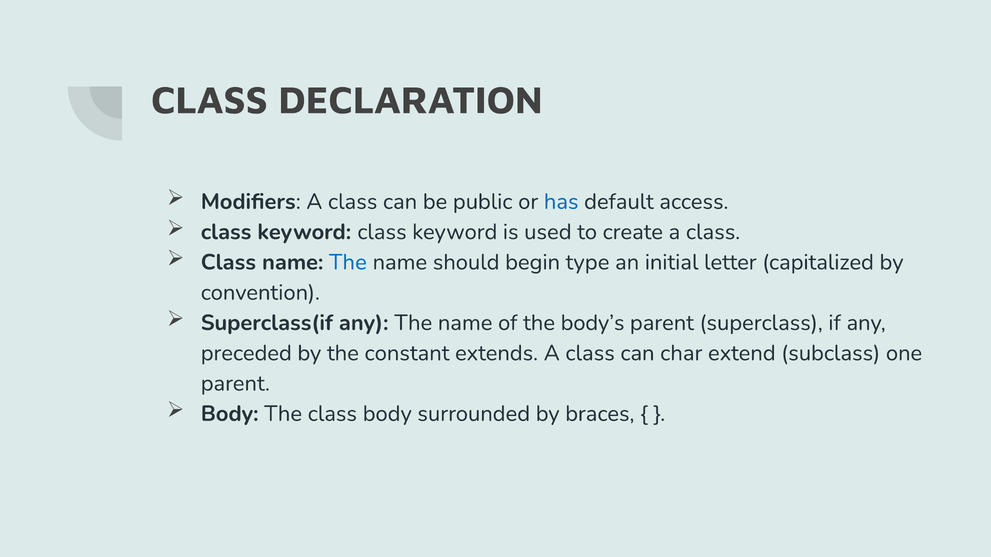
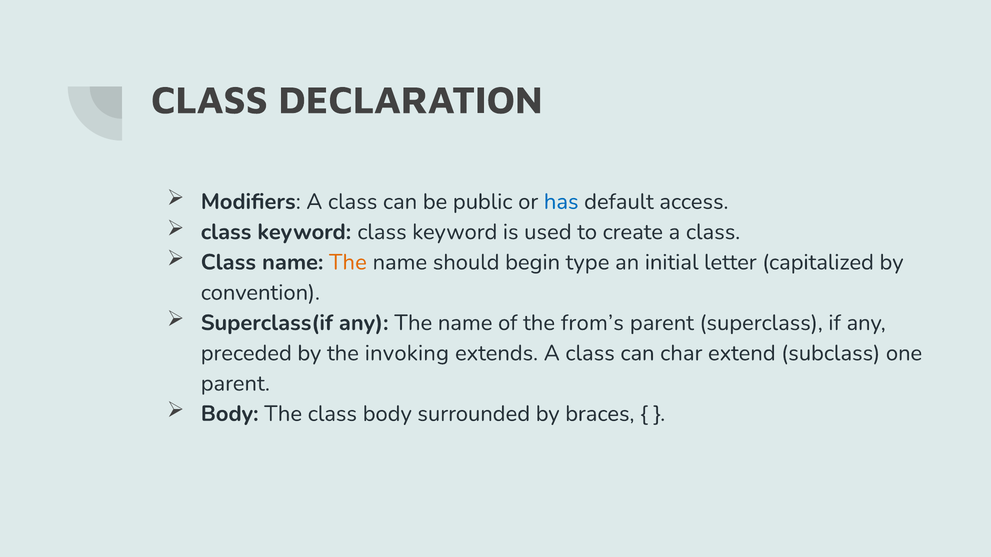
The at (348, 262) colour: blue -> orange
body’s: body’s -> from’s
constant: constant -> invoking
